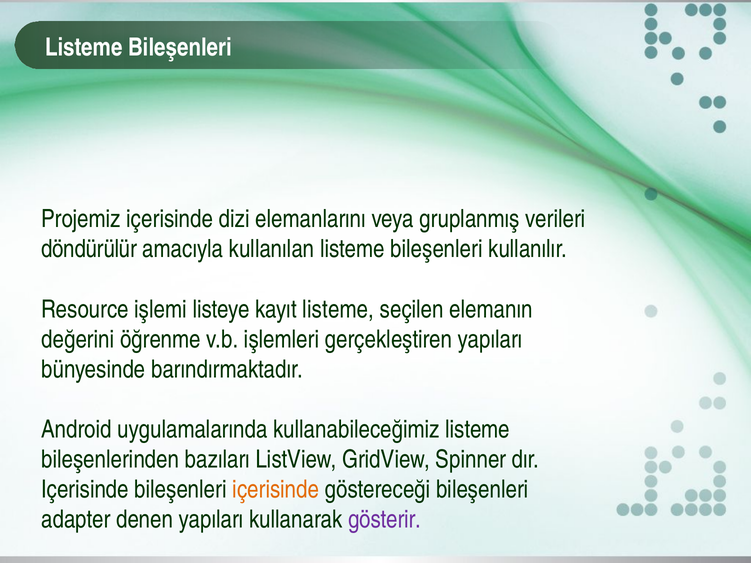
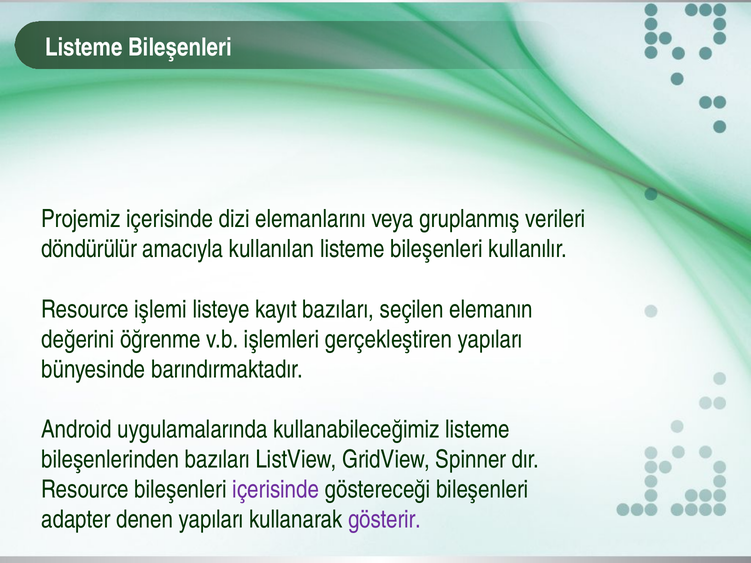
kayıt listeme: listeme -> bazıları
Içerisinde at (85, 490): Içerisinde -> Resource
içerisinde at (276, 490) colour: orange -> purple
